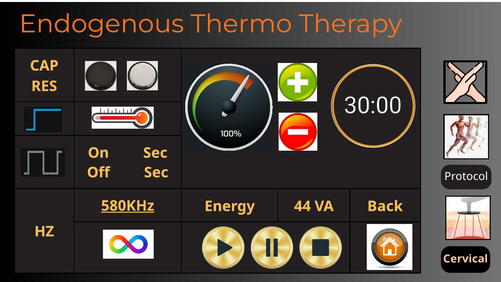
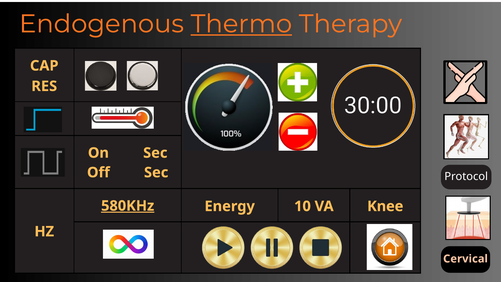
Thermo underline: none -> present
44: 44 -> 10
Back: Back -> Knee
